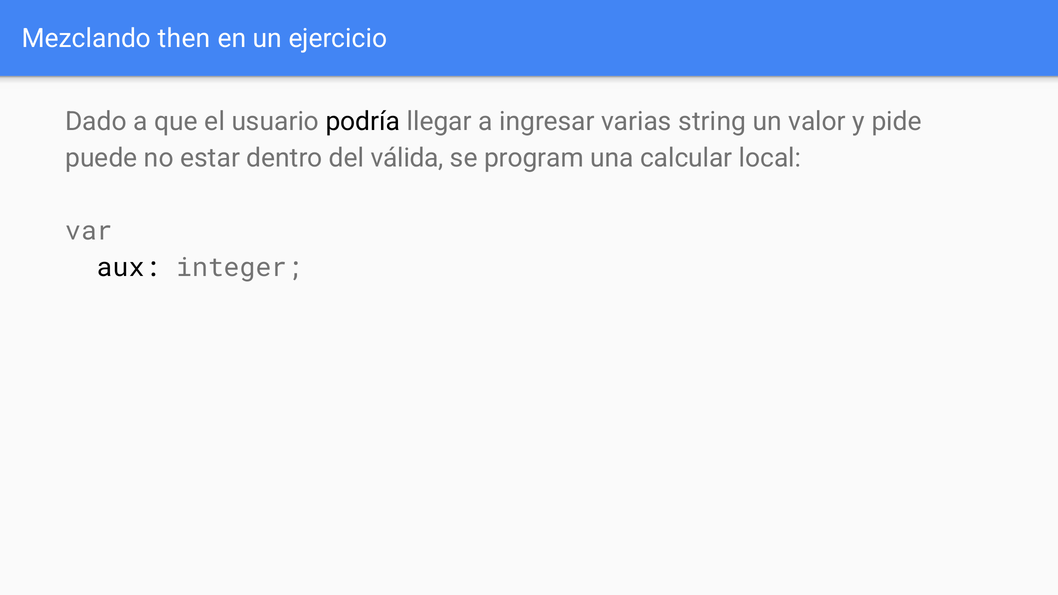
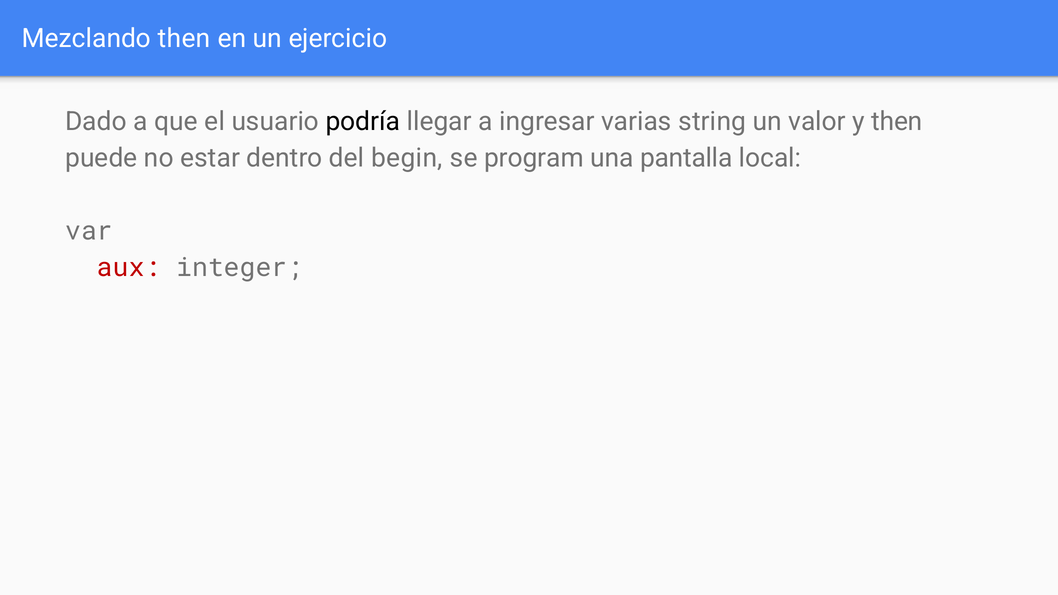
y pide: pide -> then
válida: válida -> begin
calcular: calcular -> pantalla
aux colour: black -> red
